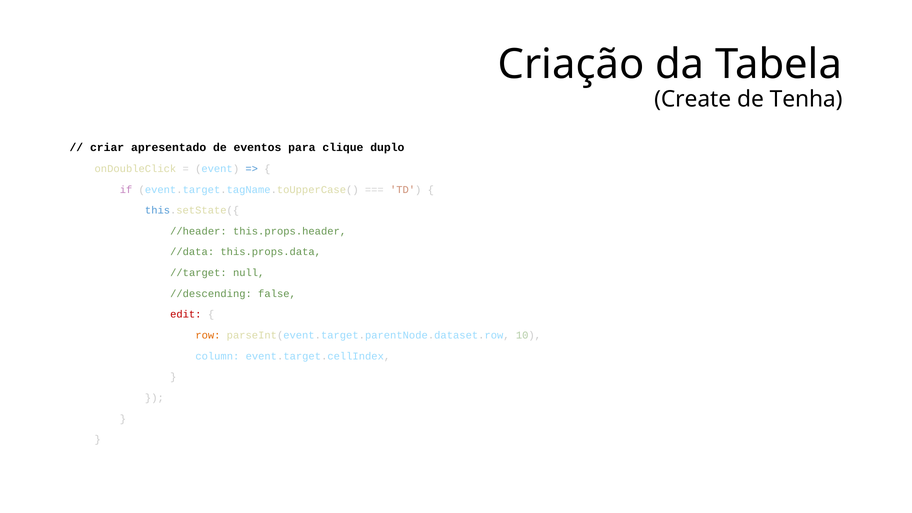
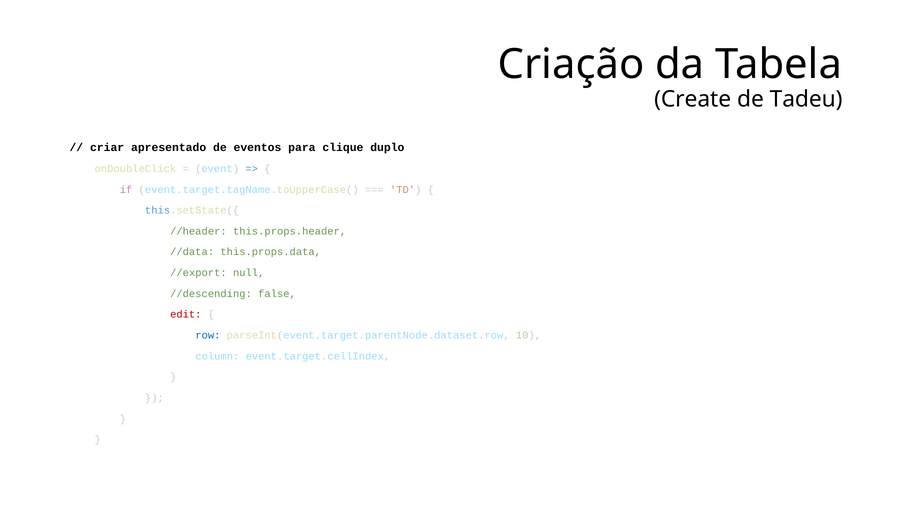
Tenha: Tenha -> Tadeu
//target: //target -> //export
row colour: orange -> blue
